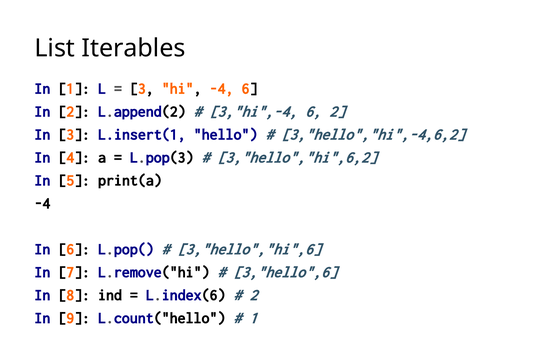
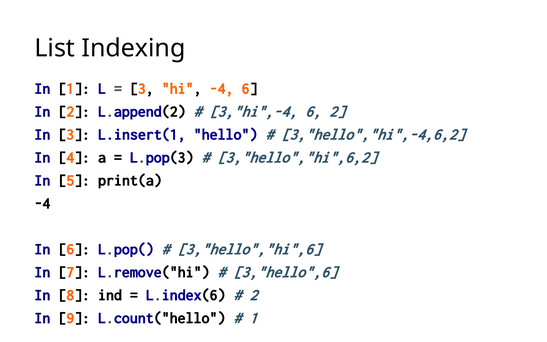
Iterables: Iterables -> Indexing
